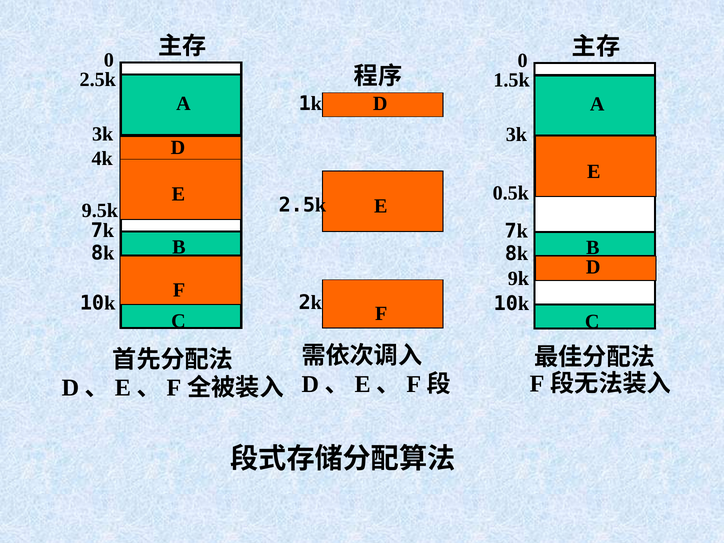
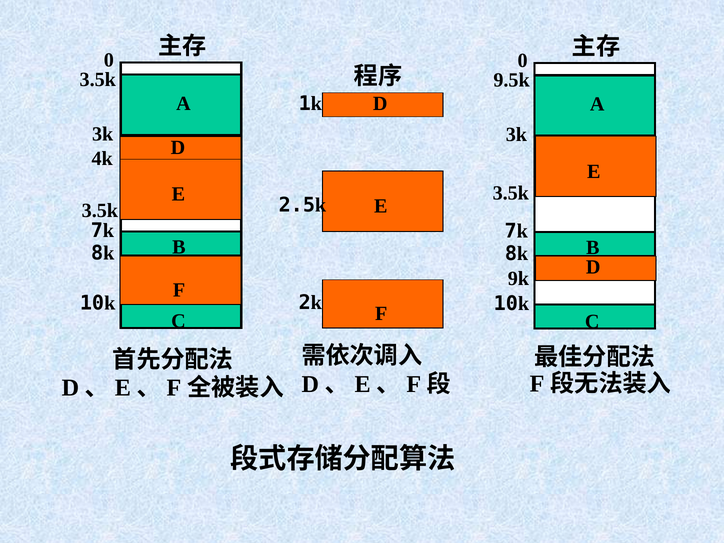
2.5k at (98, 80): 2.5k -> 3.5k
1.5k: 1.5k -> 9.5k
0.5k at (511, 193): 0.5k -> 3.5k
9.5k at (100, 210): 9.5k -> 3.5k
